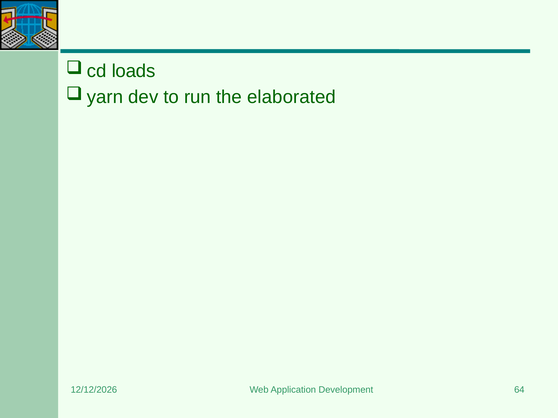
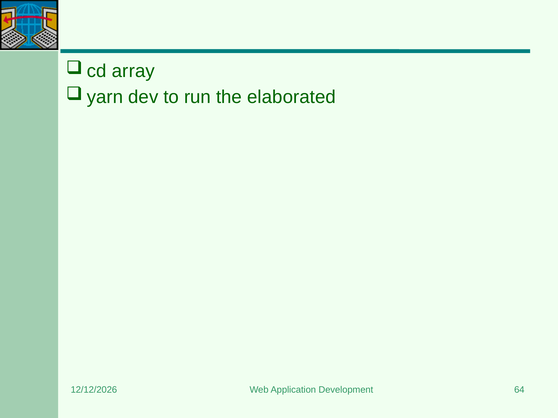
loads: loads -> array
